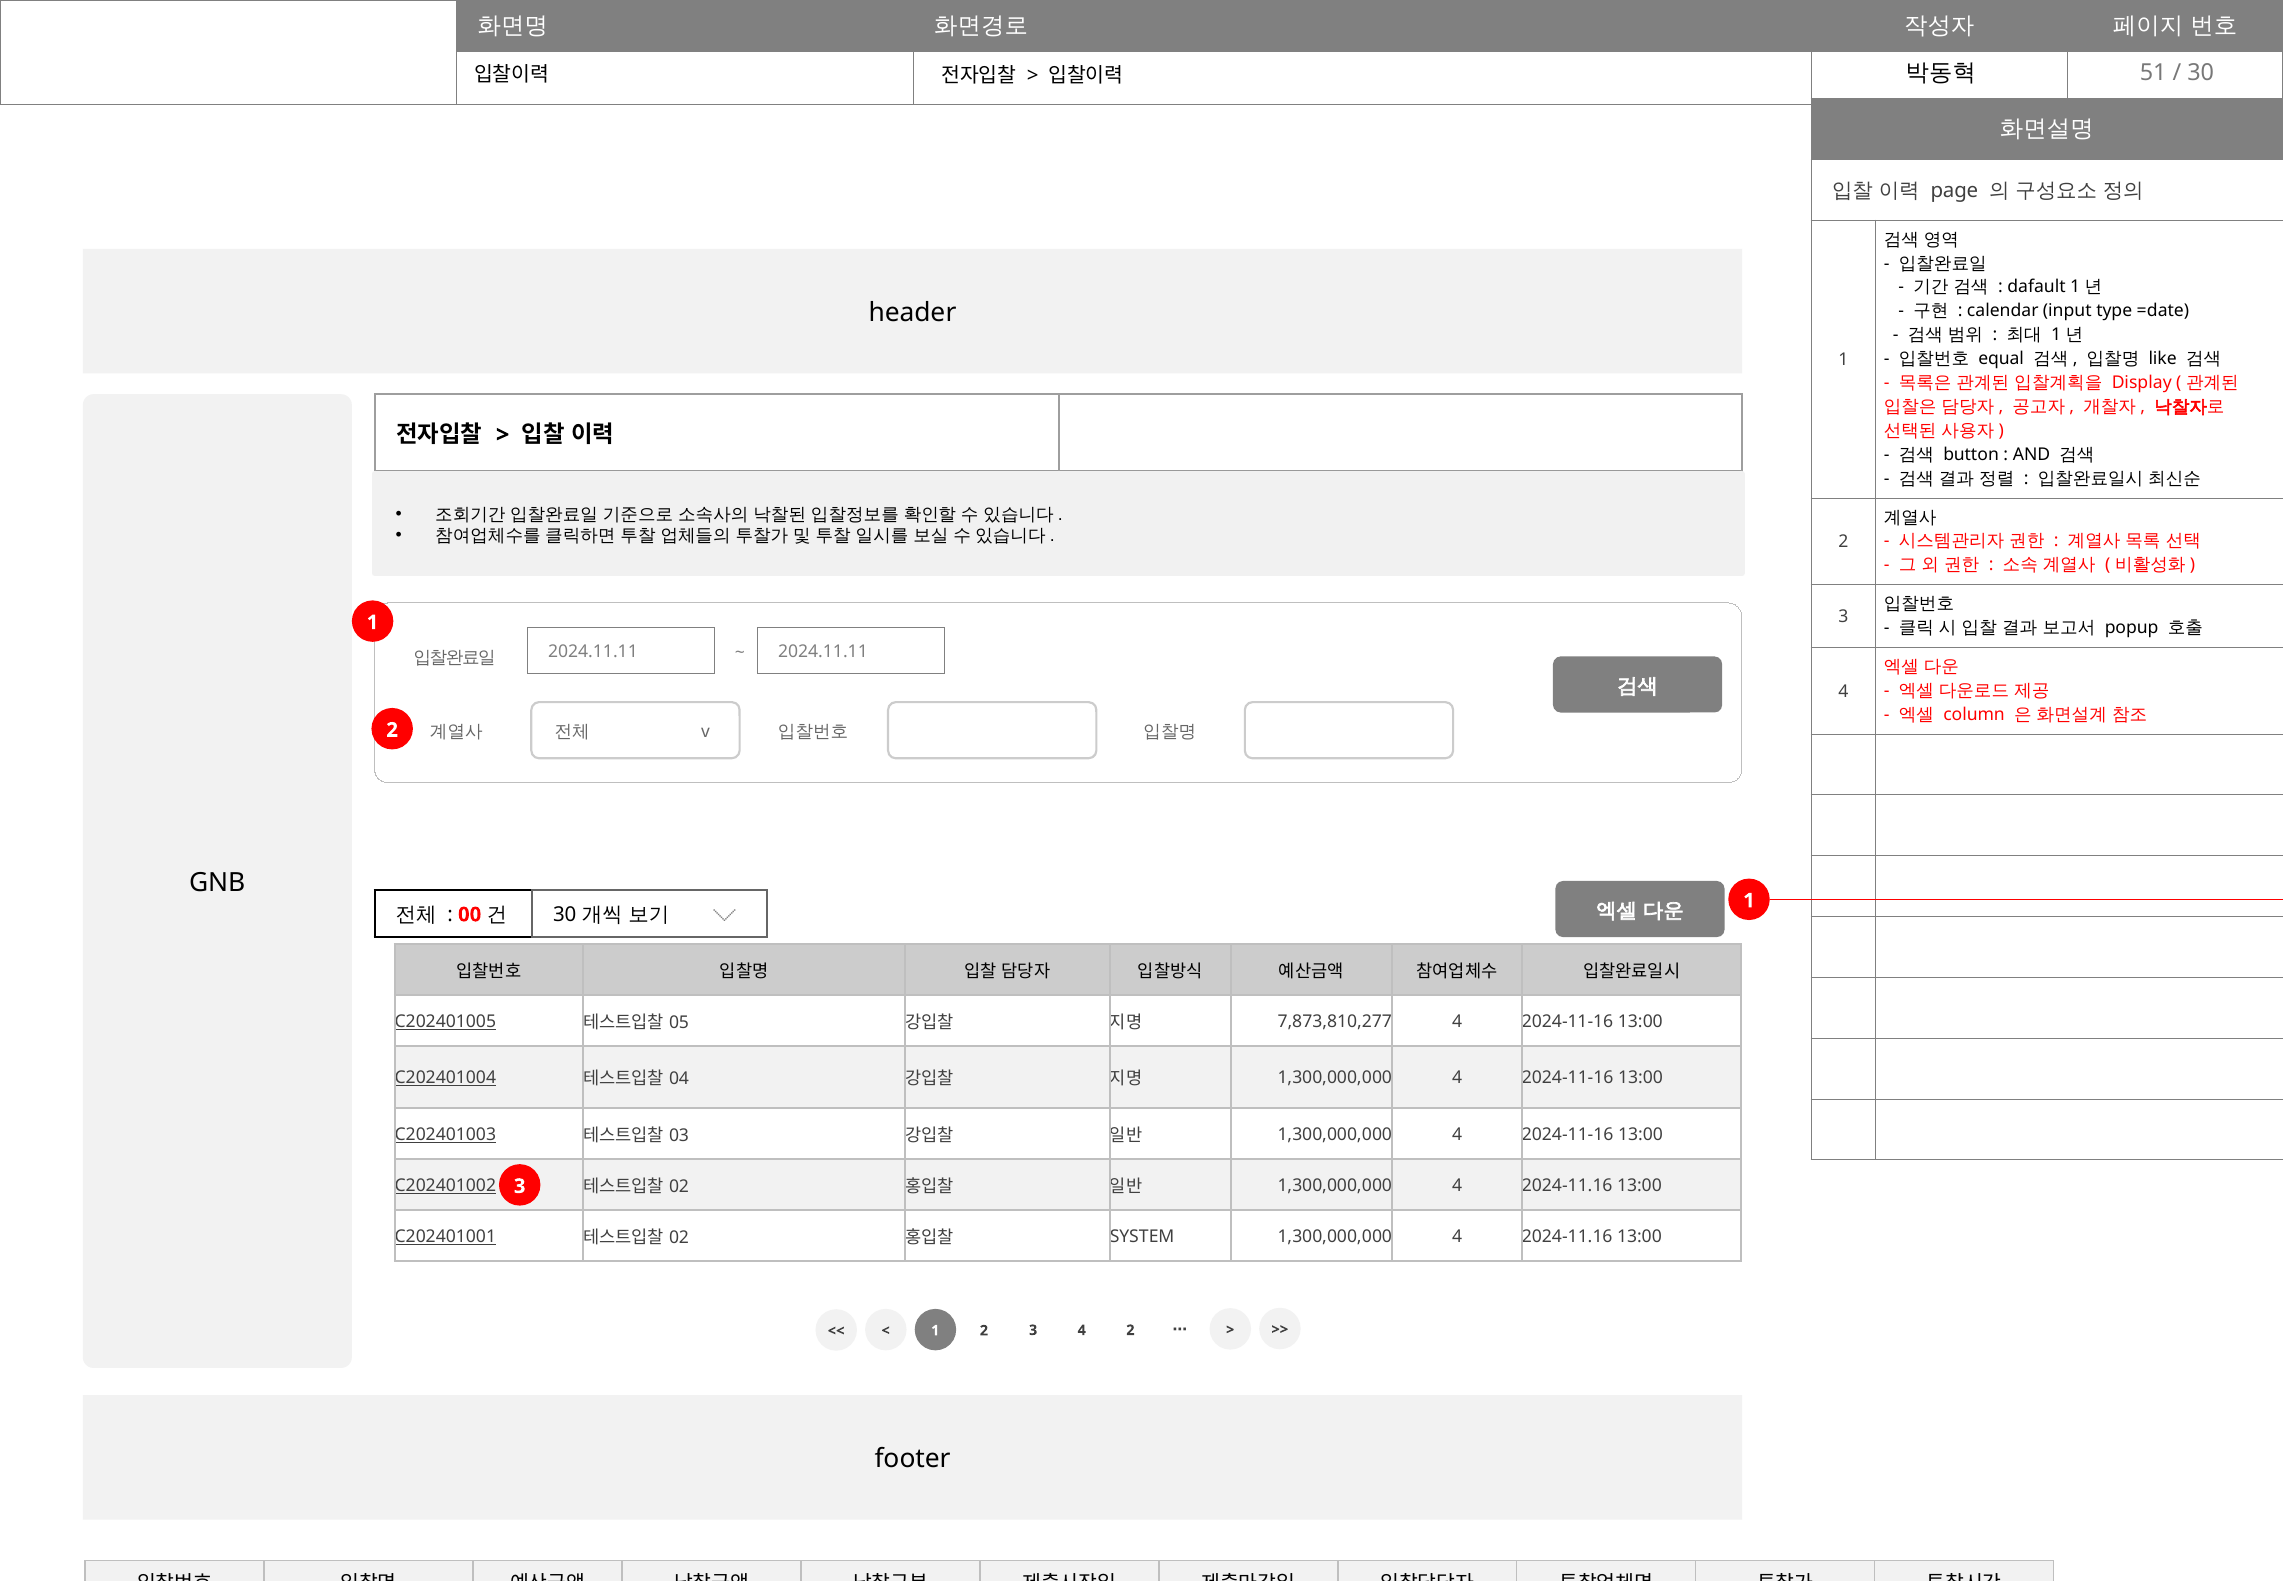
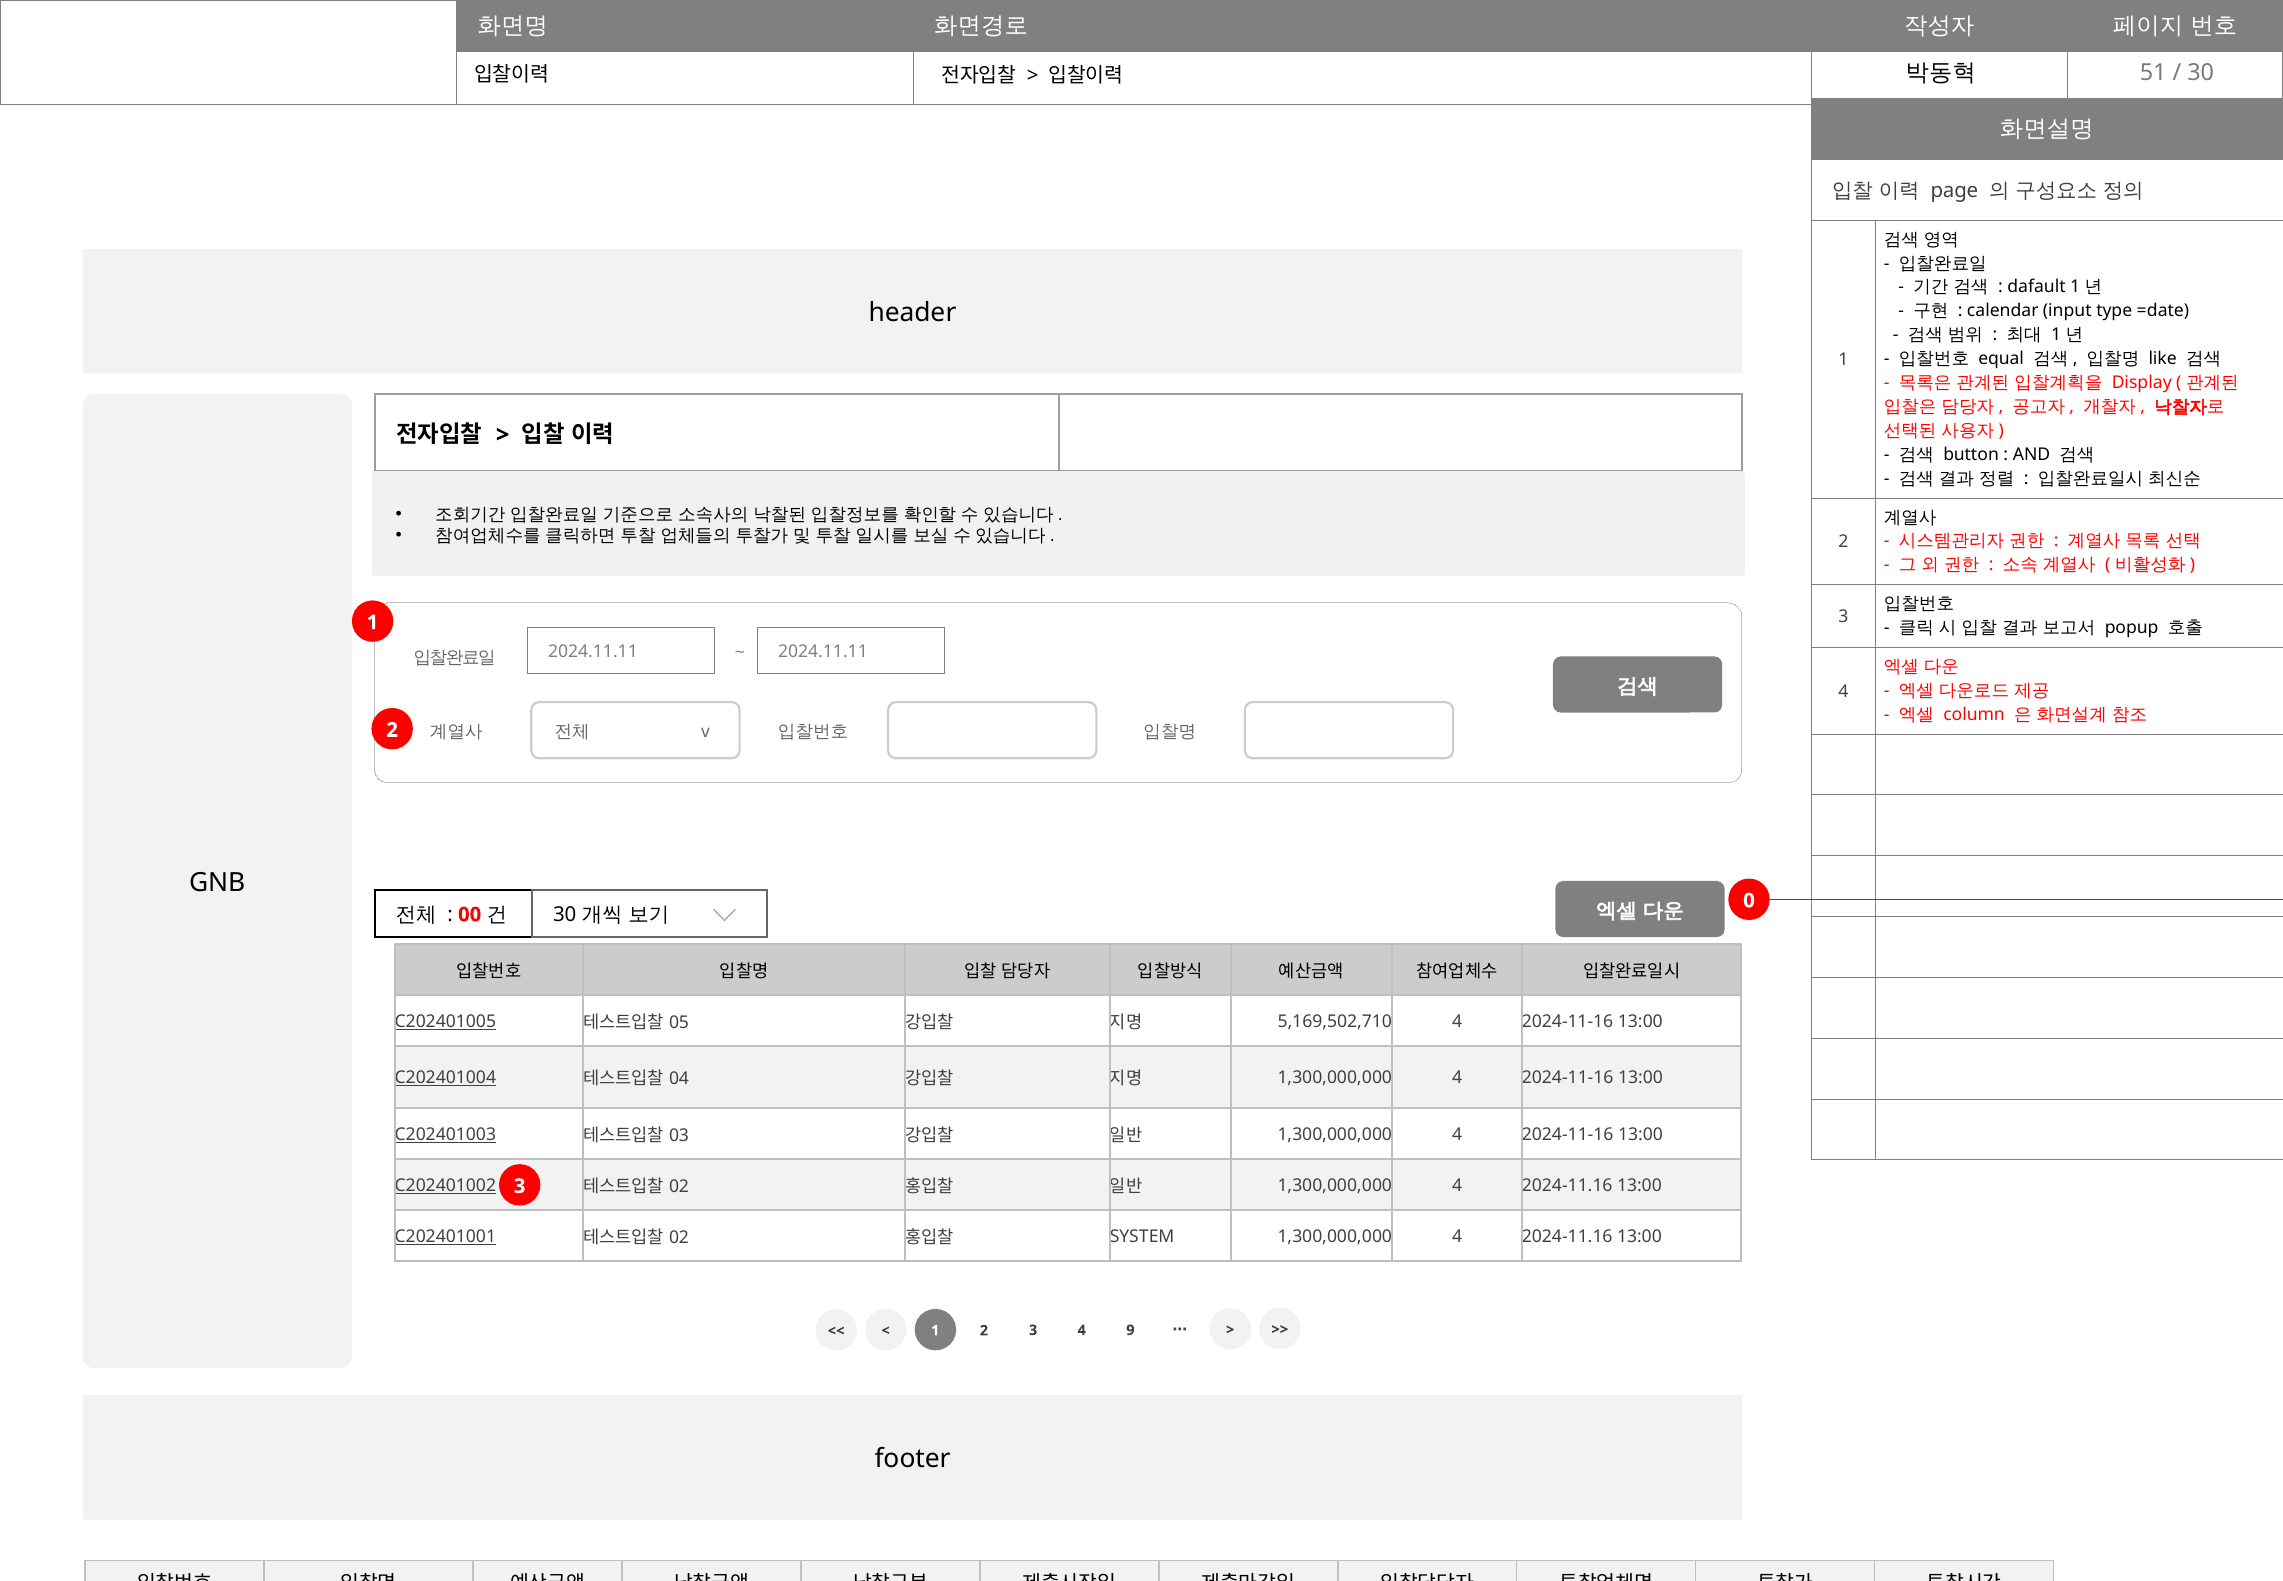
1 at (1749, 900): 1 -> 0
7,873,810,277: 7,873,810,277 -> 5,169,502,710
2 at (1130, 1330): 2 -> 9
